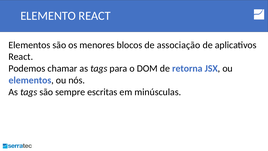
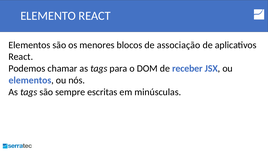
retorna: retorna -> receber
